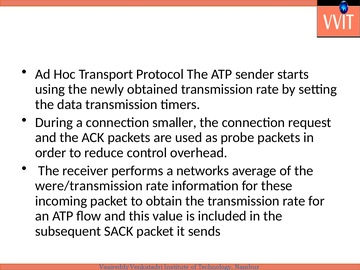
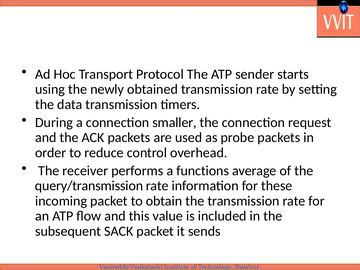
networks: networks -> functions
were/transmission: were/transmission -> query/transmission
